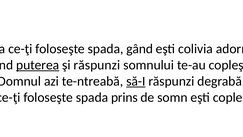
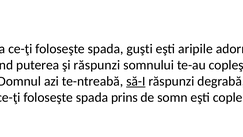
gând: gând -> guşti
colivia: colivia -> aripile
puterea underline: present -> none
